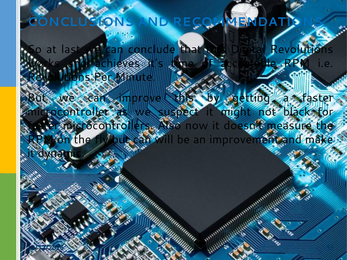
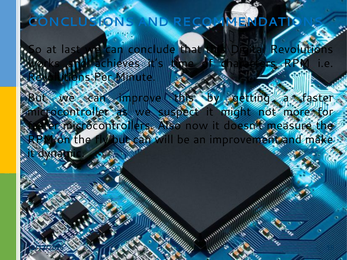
acceptable: acceptable -> characters
black: black -> more
